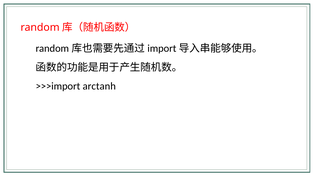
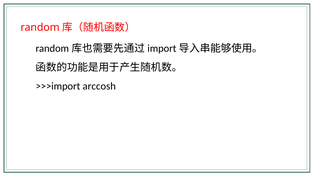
arctanh: arctanh -> arccosh
